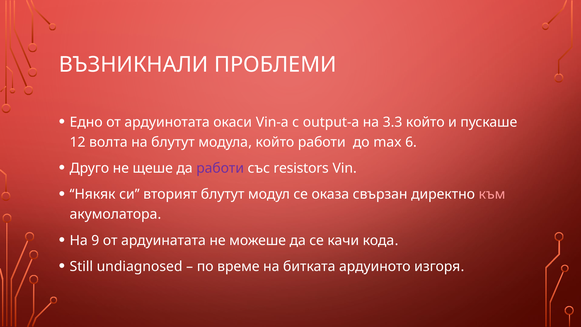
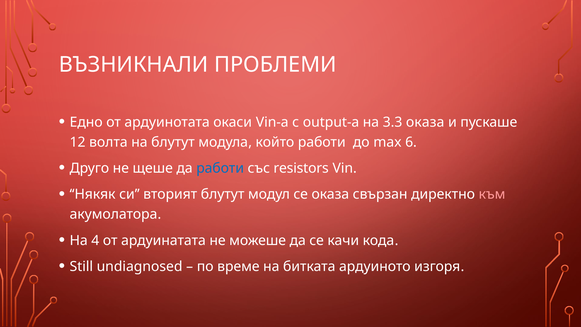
3.3 който: който -> оказа
работи at (220, 168) colour: purple -> blue
9: 9 -> 4
